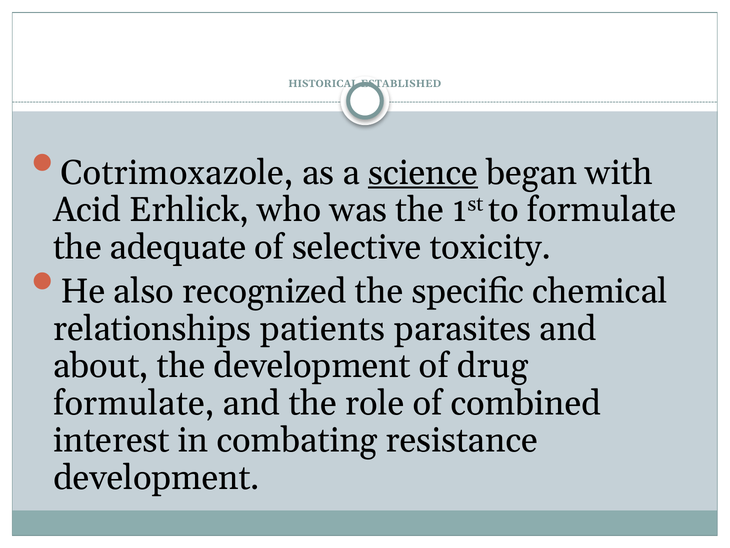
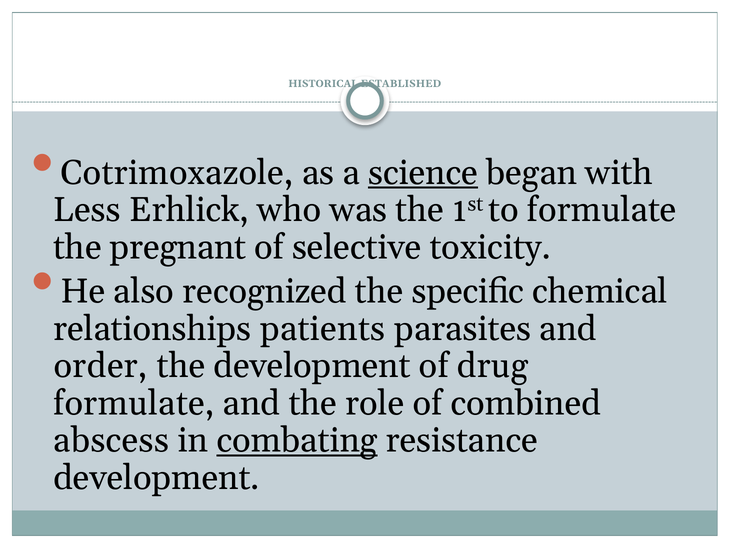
Acid: Acid -> Less
adequate: adequate -> pregnant
about: about -> order
interest: interest -> abscess
combating underline: none -> present
